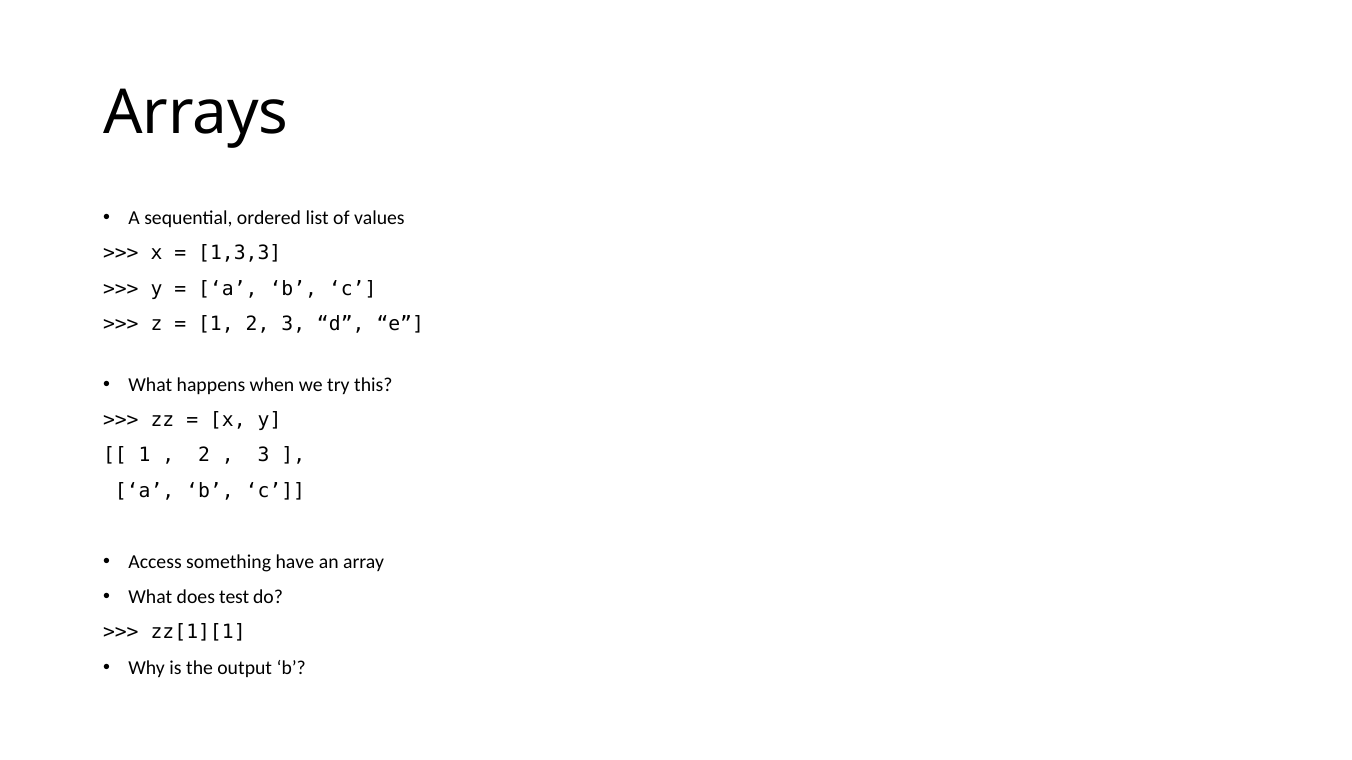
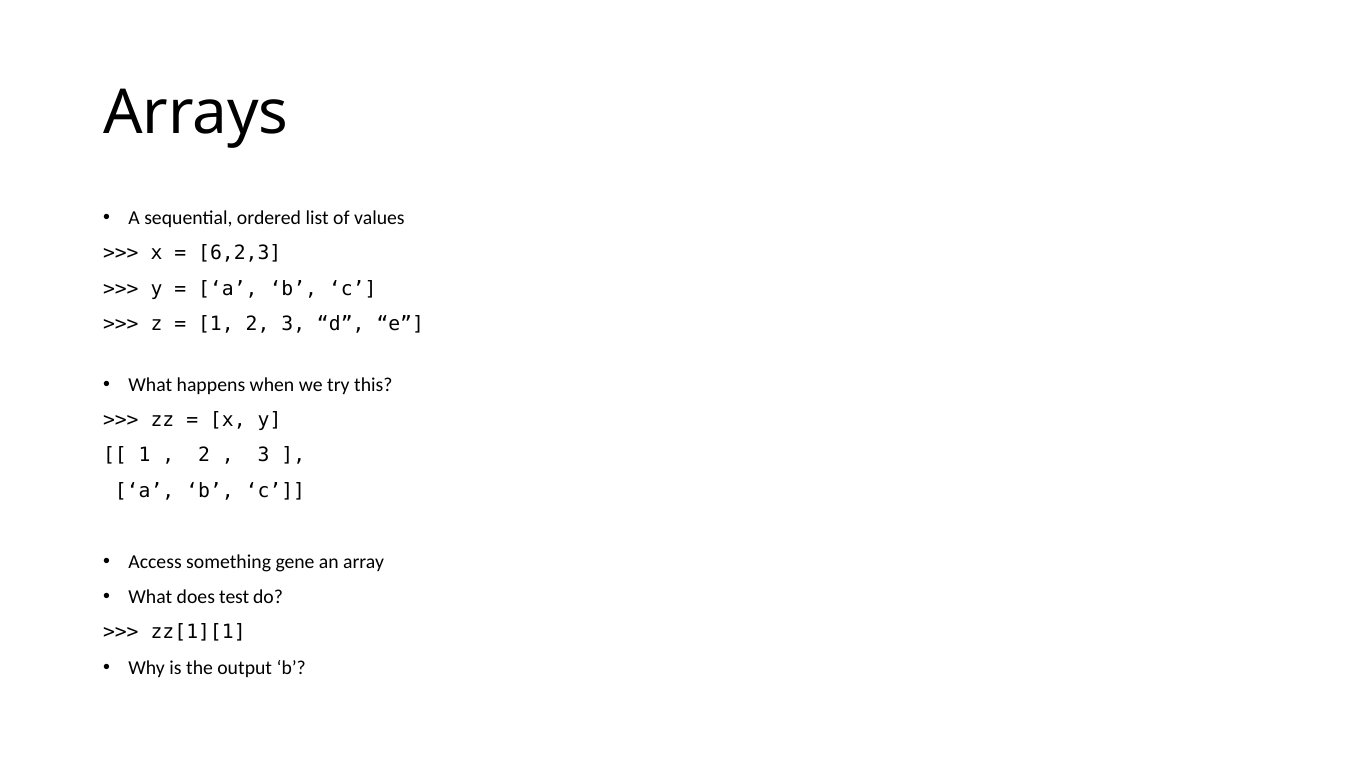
1,3,3: 1,3,3 -> 6,2,3
have: have -> gene
